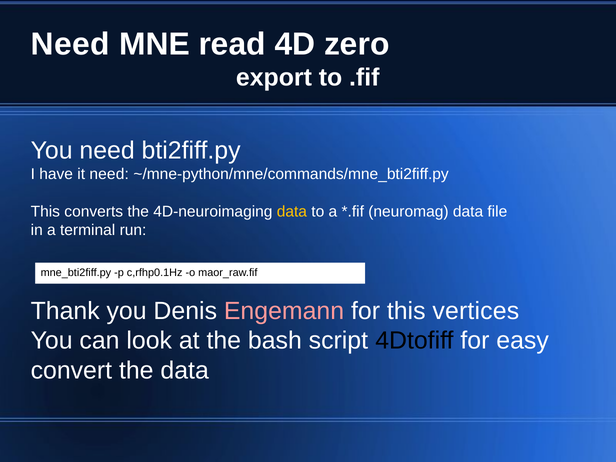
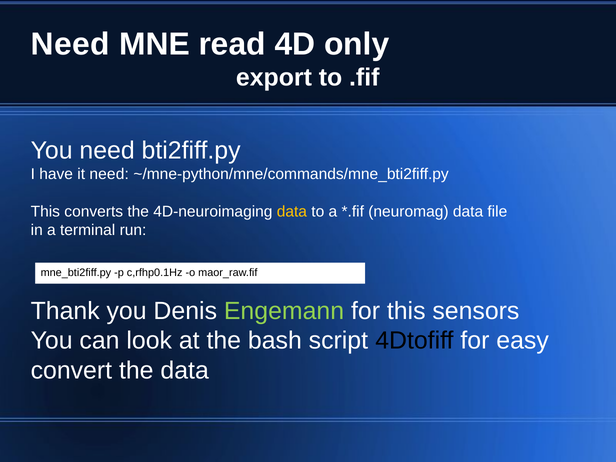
zero: zero -> only
Engemann colour: pink -> light green
vertices: vertices -> sensors
